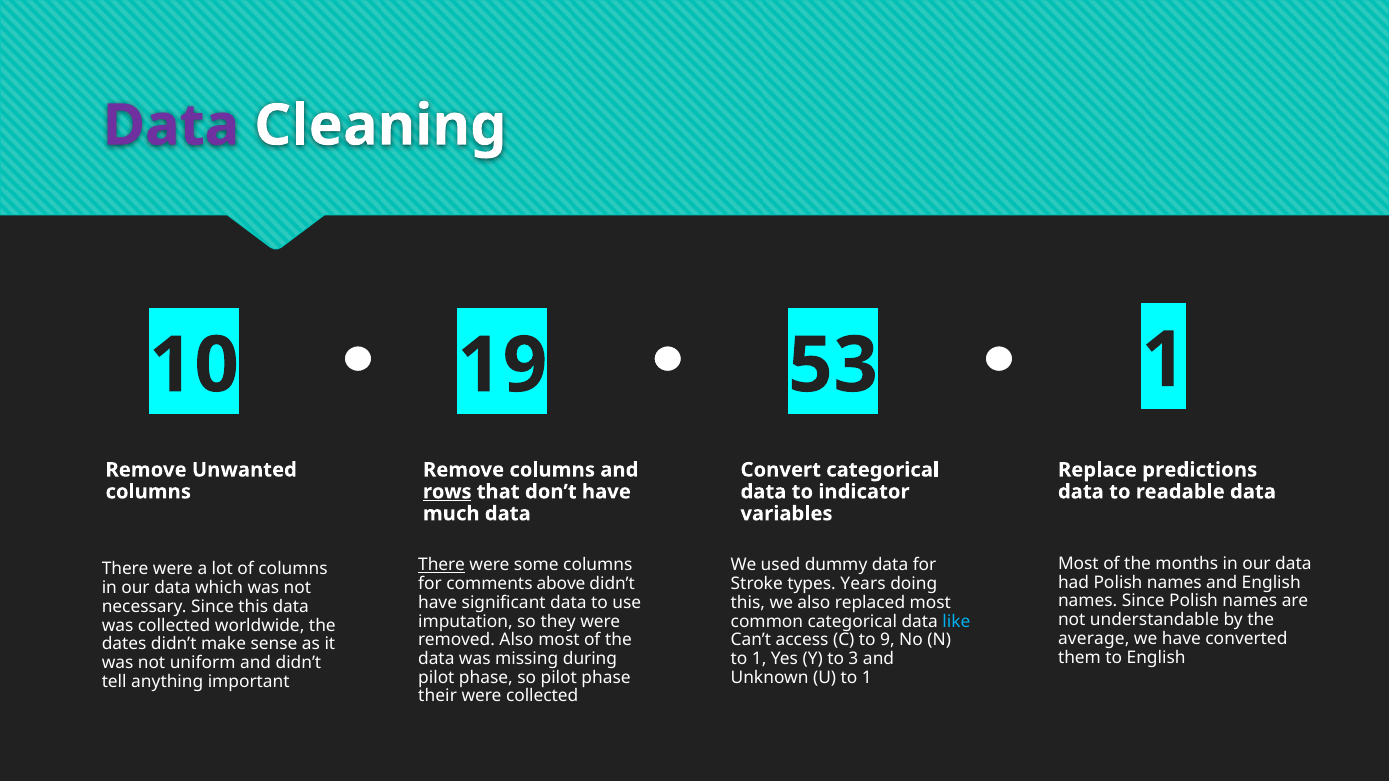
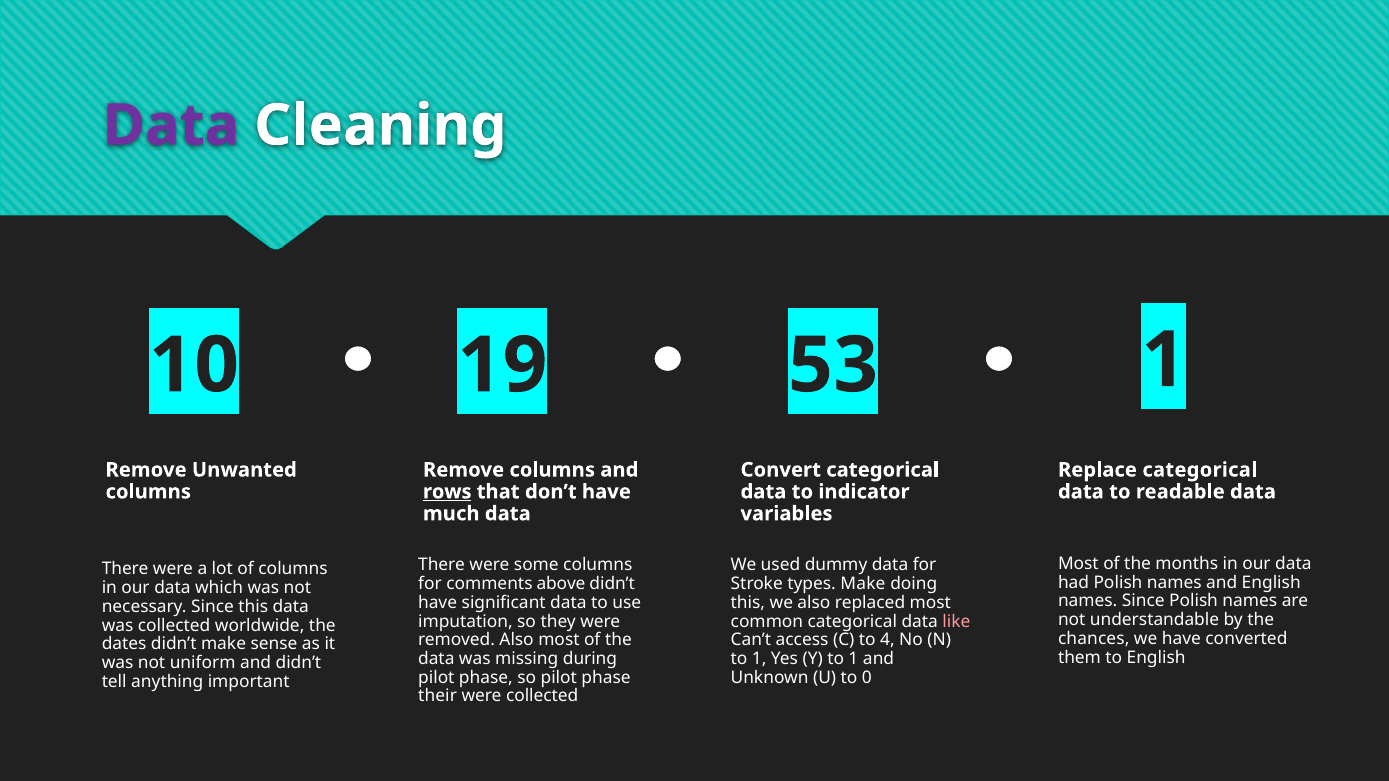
Replace predictions: predictions -> categorical
There at (442, 565) underline: present -> none
types Years: Years -> Make
like colour: light blue -> pink
average: average -> chances
9: 9 -> 4
Y to 3: 3 -> 1
U to 1: 1 -> 0
